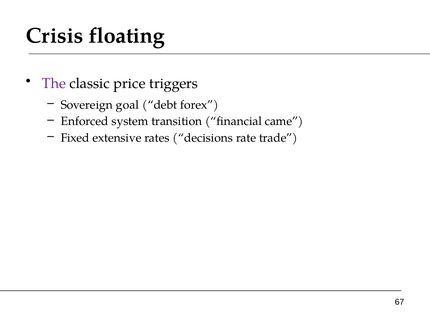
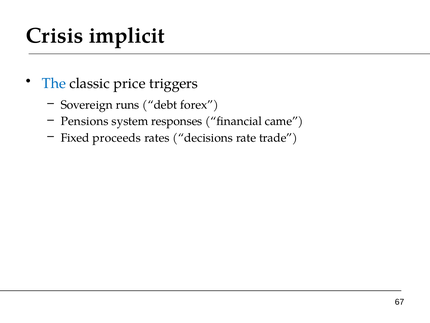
floating: floating -> implicit
The colour: purple -> blue
goal: goal -> runs
Enforced: Enforced -> Pensions
transition: transition -> responses
extensive: extensive -> proceeds
